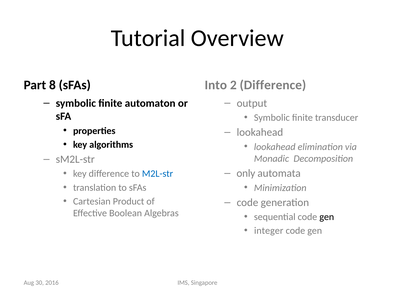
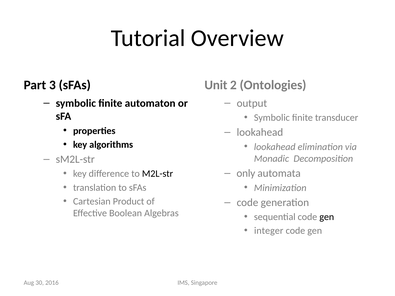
8: 8 -> 3
Into: Into -> Unit
2 Difference: Difference -> Ontologies
M2L-str colour: blue -> black
